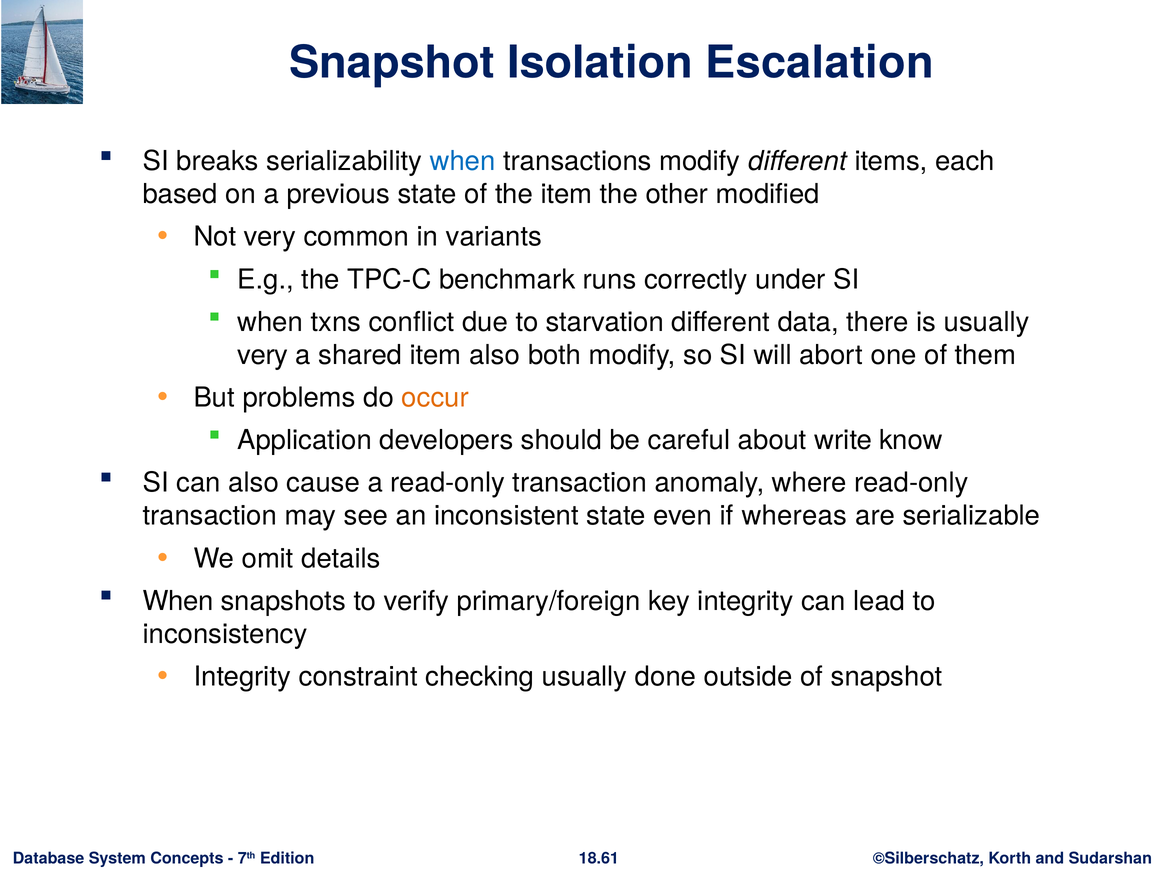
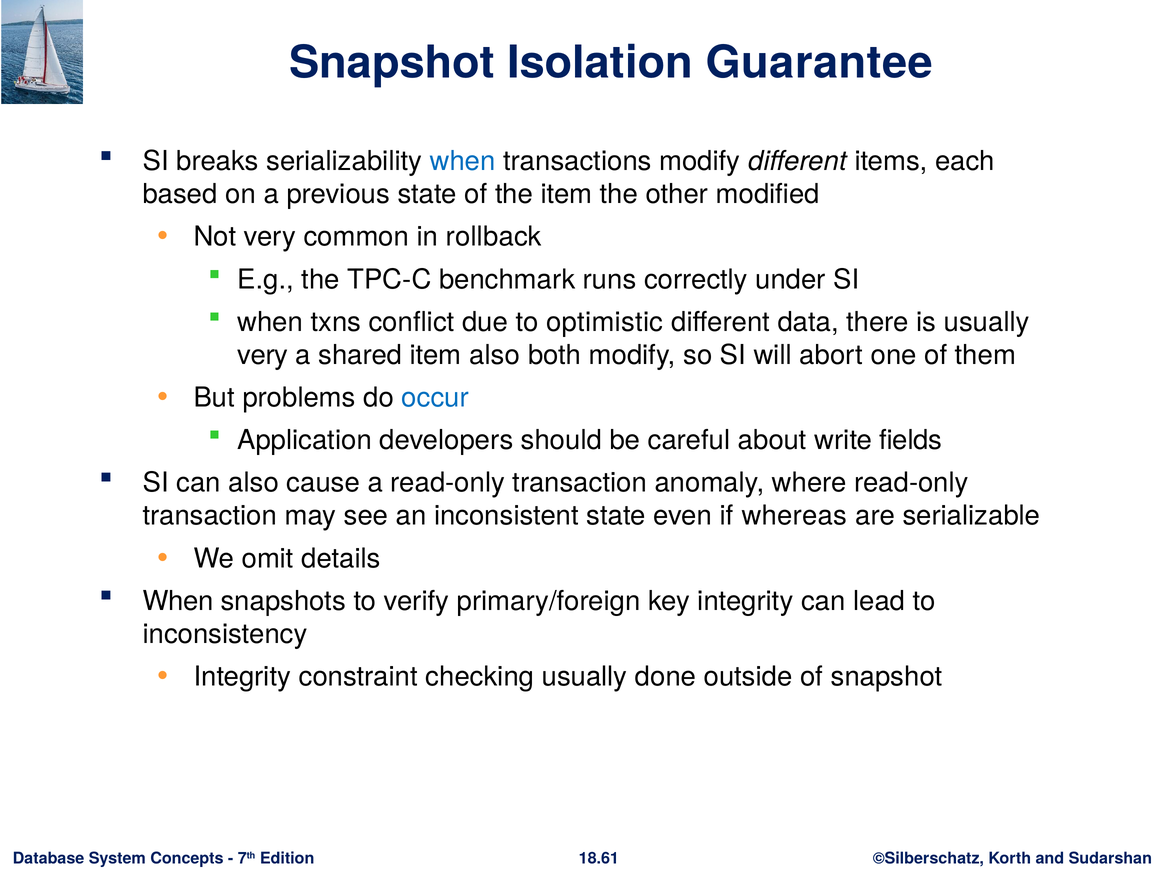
Escalation: Escalation -> Guarantee
variants: variants -> rollback
starvation: starvation -> optimistic
occur colour: orange -> blue
know: know -> fields
